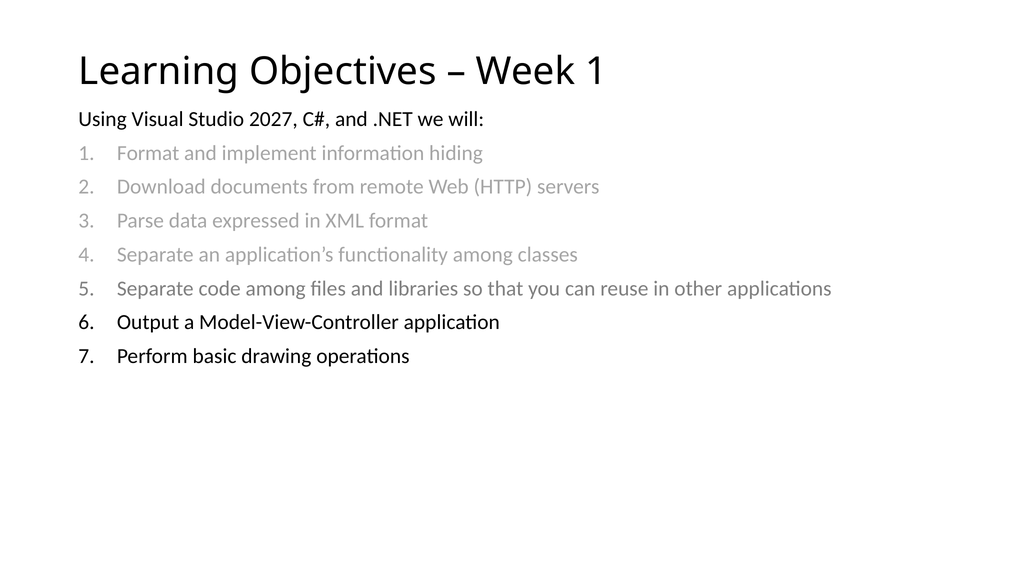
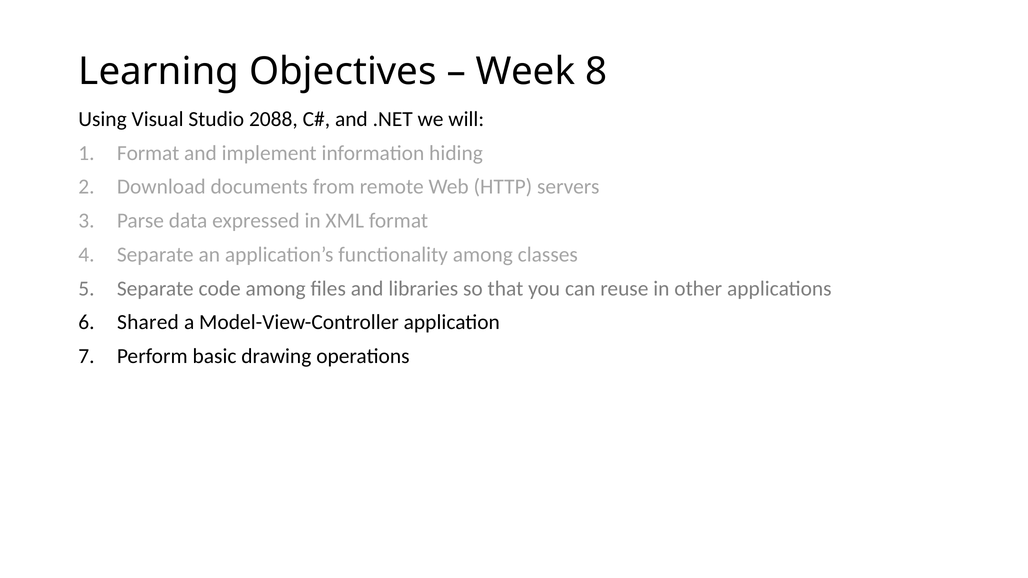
Week 1: 1 -> 8
2027: 2027 -> 2088
Output: Output -> Shared
